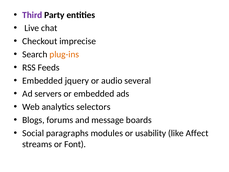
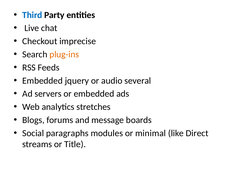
Third colour: purple -> blue
selectors: selectors -> stretches
usability: usability -> minimal
Affect: Affect -> Direct
Font: Font -> Title
